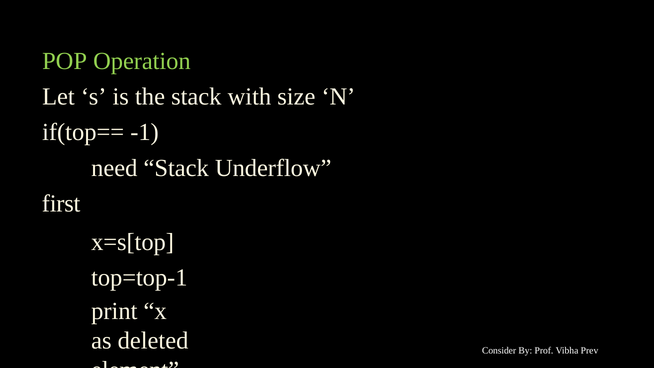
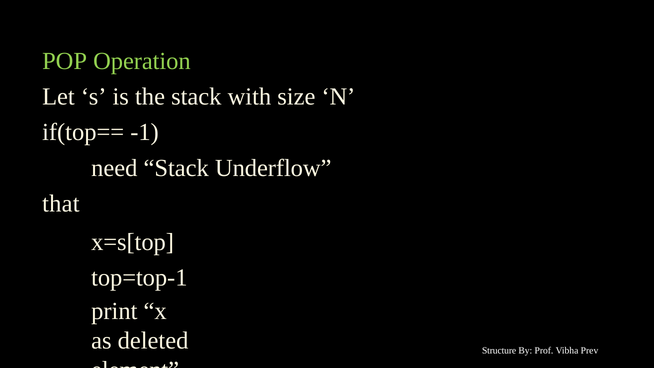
first: first -> that
Consider: Consider -> Structure
